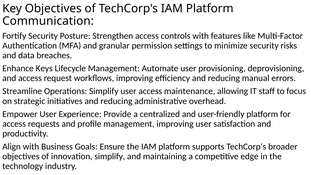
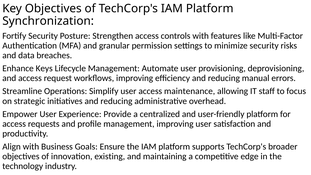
Communication: Communication -> Synchronization
innovation simplify: simplify -> existing
